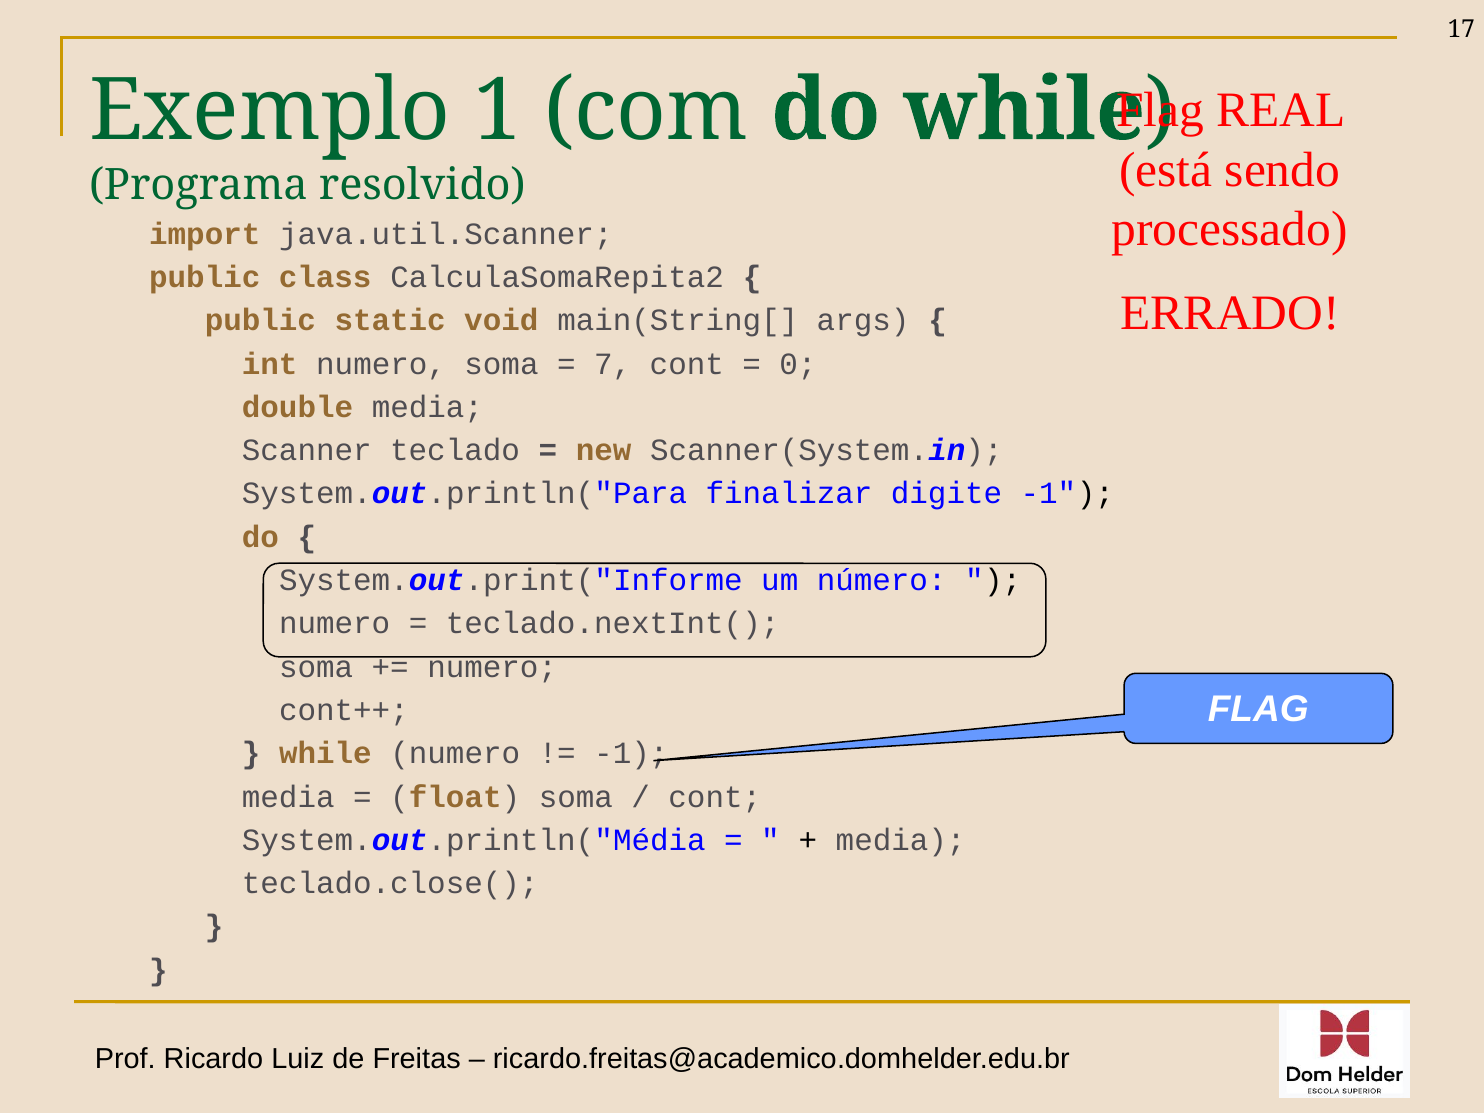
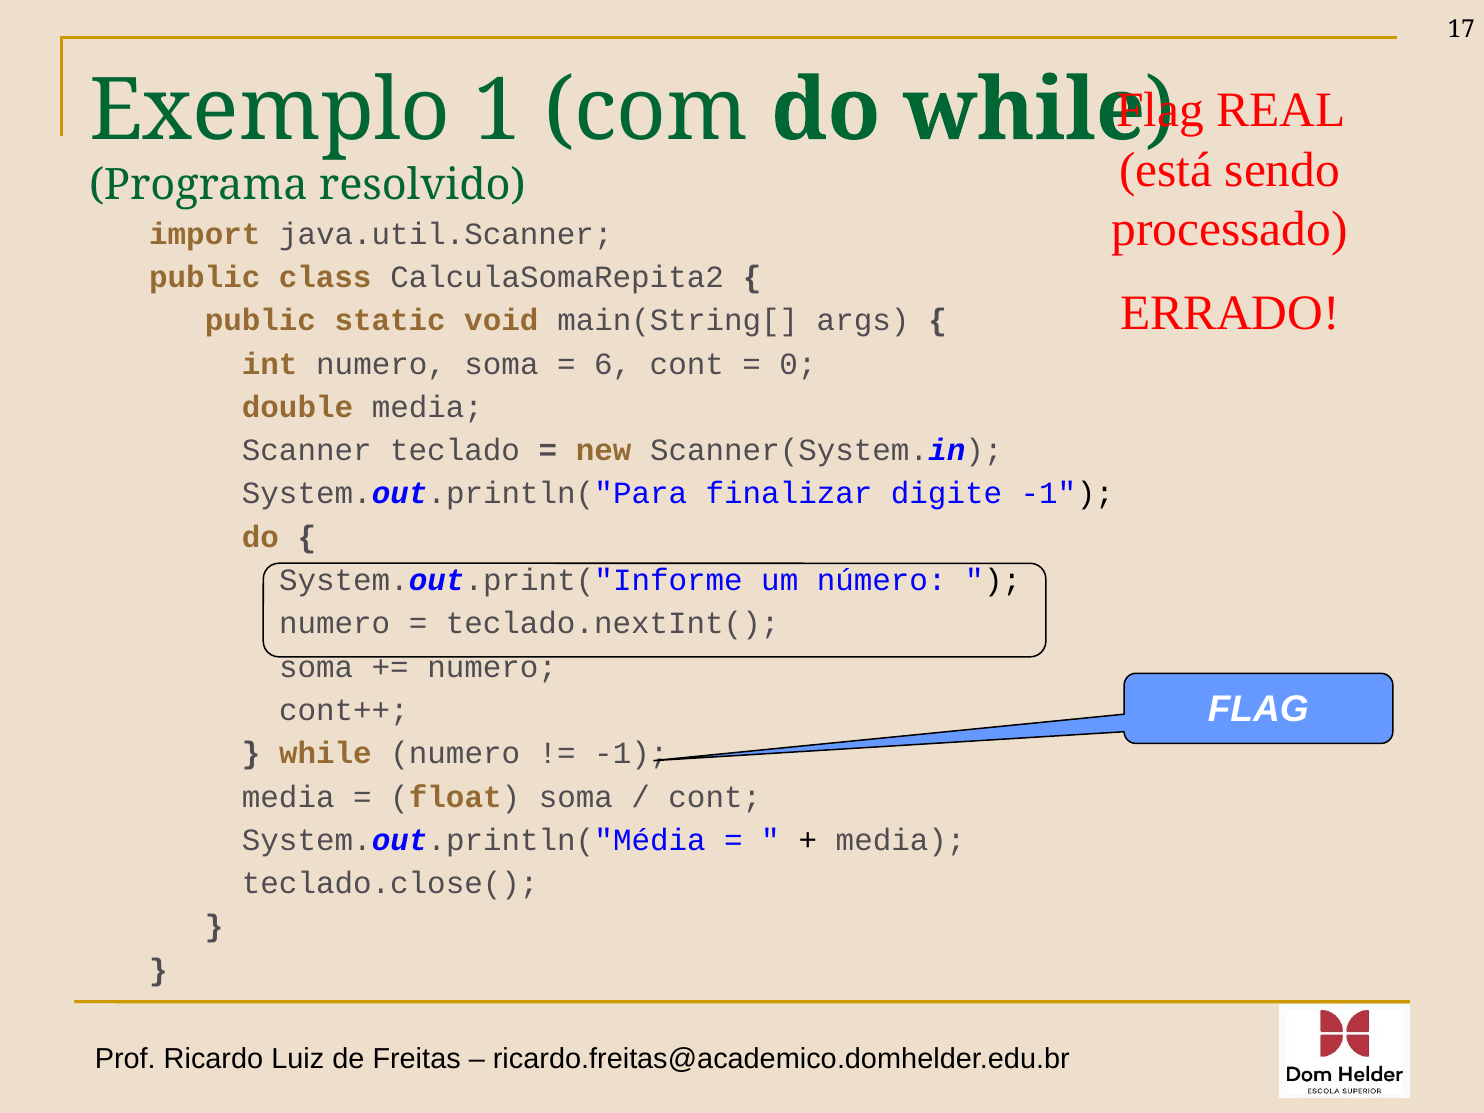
7: 7 -> 6
